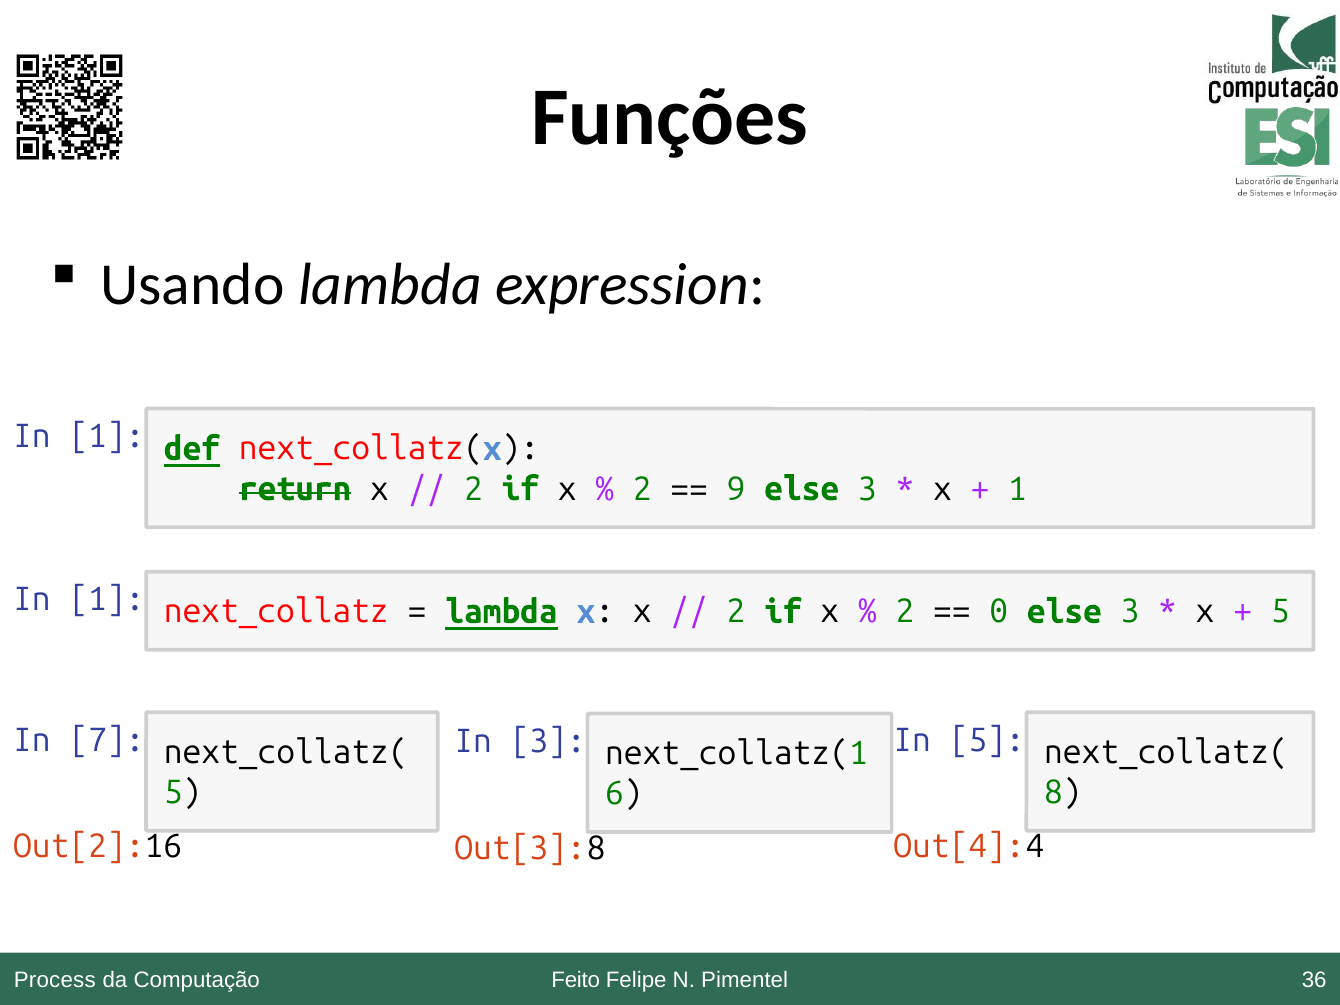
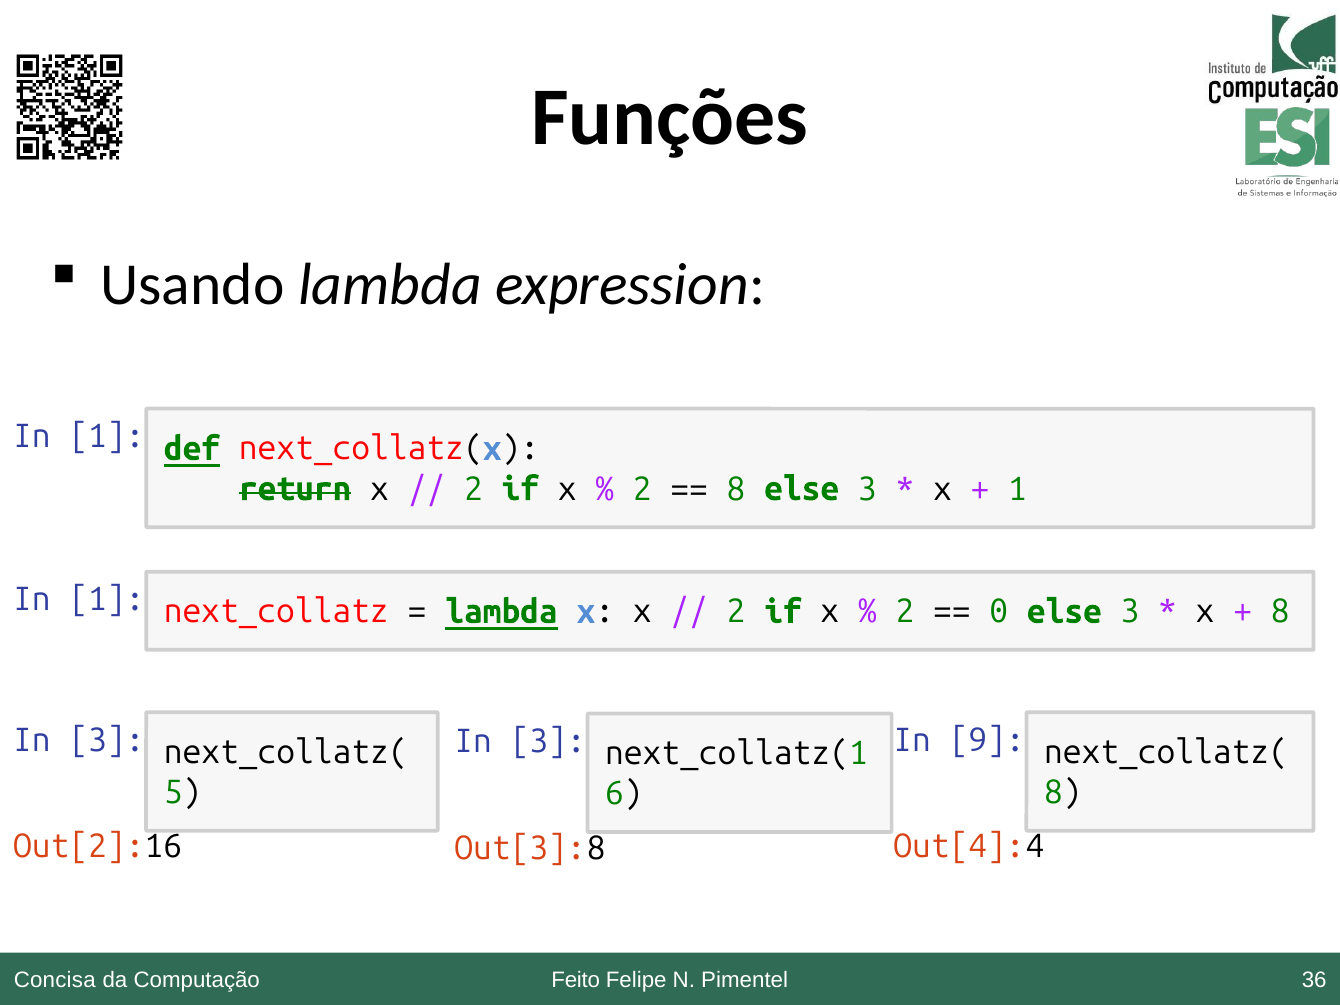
9 at (736, 489): 9 -> 8
5 at (1280, 612): 5 -> 8
7 at (107, 740): 7 -> 3
In 5: 5 -> 9
Process: Process -> Concisa
